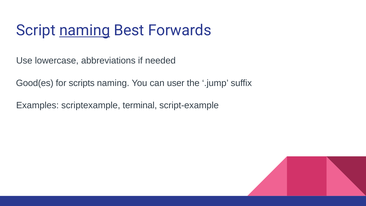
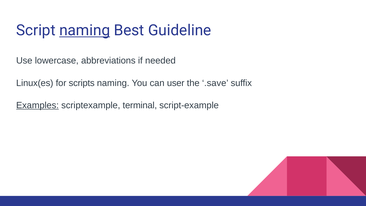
Forwards: Forwards -> Guideline
Good(es: Good(es -> Linux(es
.jump: .jump -> .save
Examples underline: none -> present
